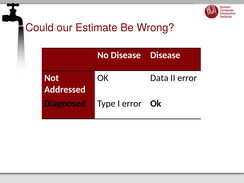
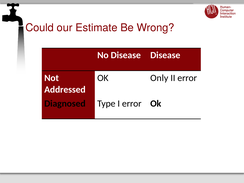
Data: Data -> Only
